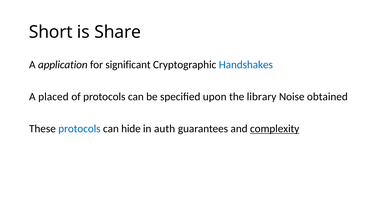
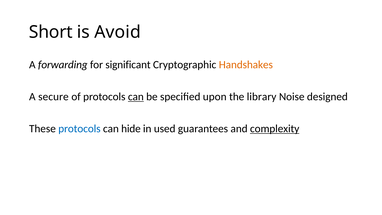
Share: Share -> Avoid
application: application -> forwarding
Handshakes colour: blue -> orange
placed: placed -> secure
can at (136, 97) underline: none -> present
obtained: obtained -> designed
auth: auth -> used
